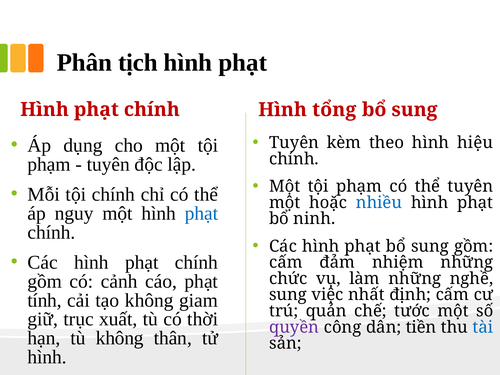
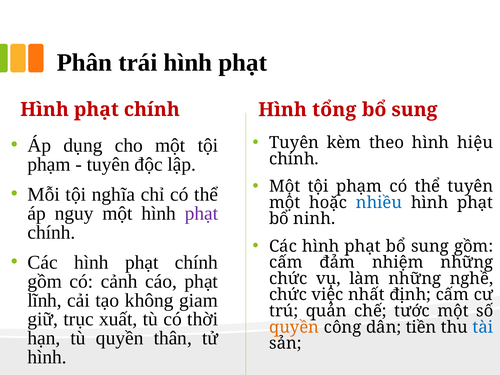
tịch: tịch -> trái
tội chính: chính -> nghĩa
phạt at (201, 213) colour: blue -> purple
sung at (288, 295): sung -> chức
tính: tính -> lĩnh
quyền at (294, 327) colour: purple -> orange
tù không: không -> quyền
